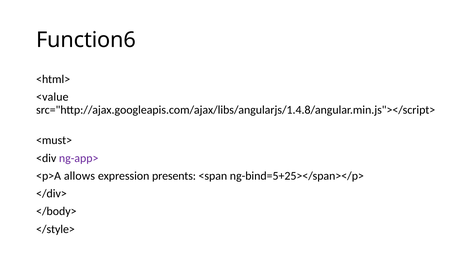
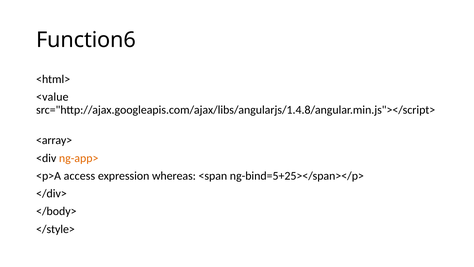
<must>: <must> -> <array>
ng-app> colour: purple -> orange
allows: allows -> access
presents: presents -> whereas
